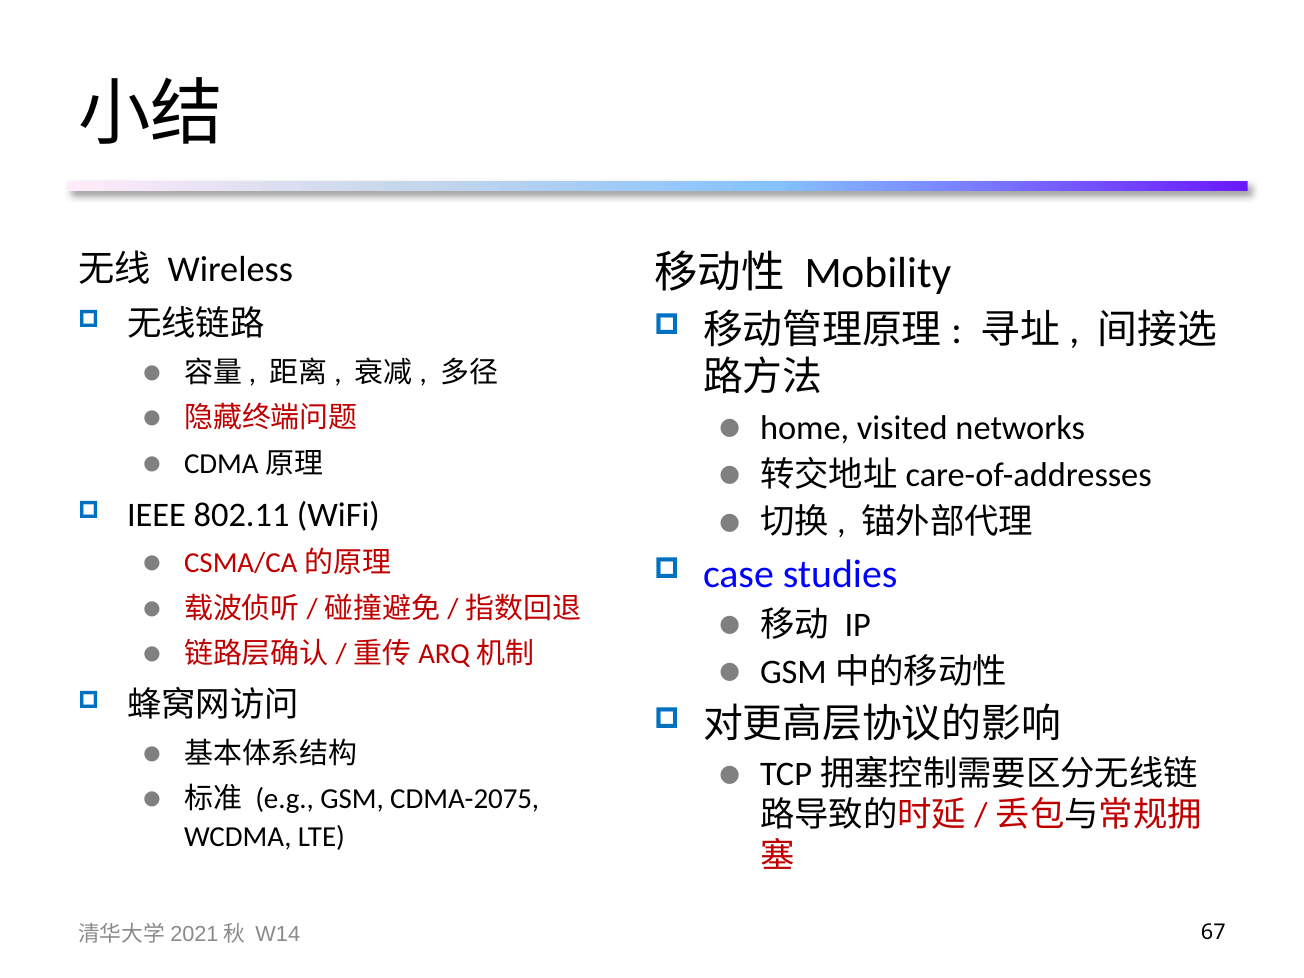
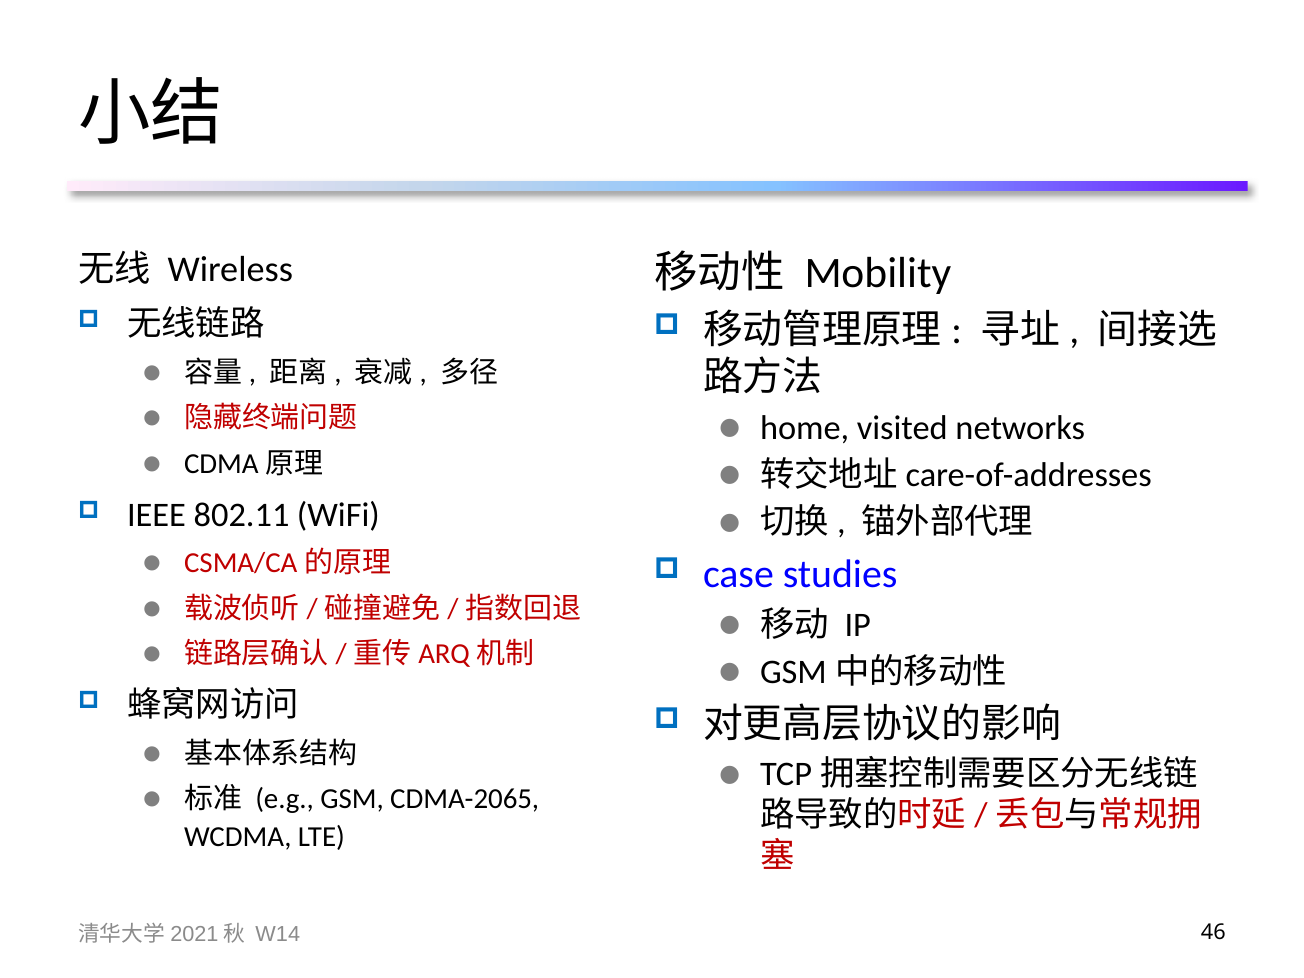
CDMA-2075: CDMA-2075 -> CDMA-2065
67: 67 -> 46
